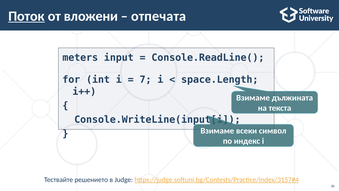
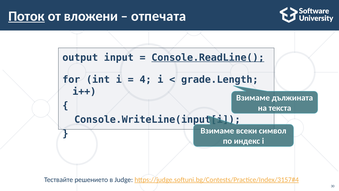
meters: meters -> output
Console.ReadLine( underline: none -> present
7: 7 -> 4
space.Length: space.Length -> grade.Length
